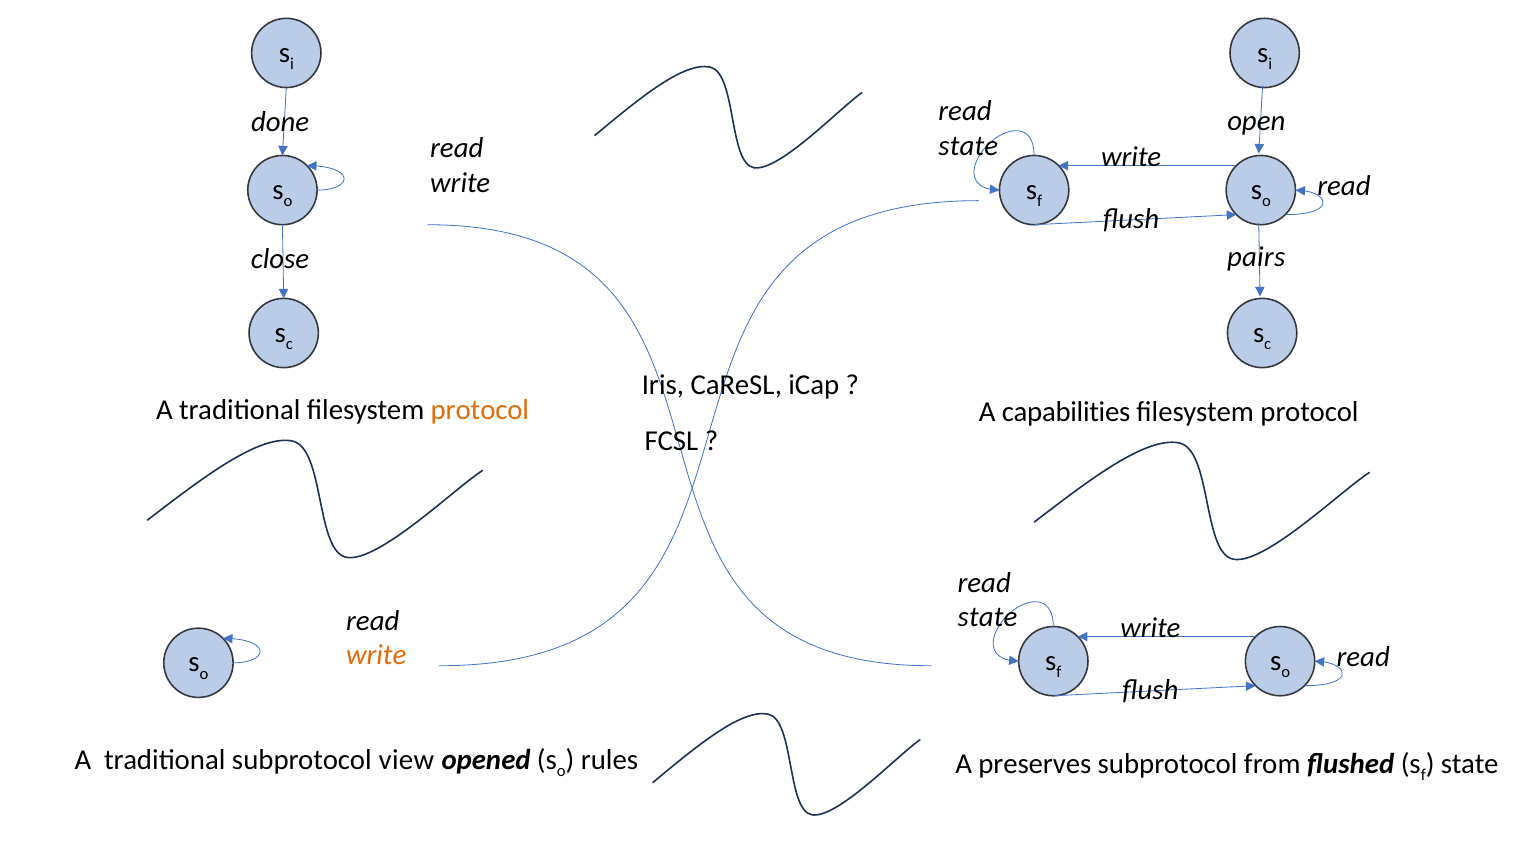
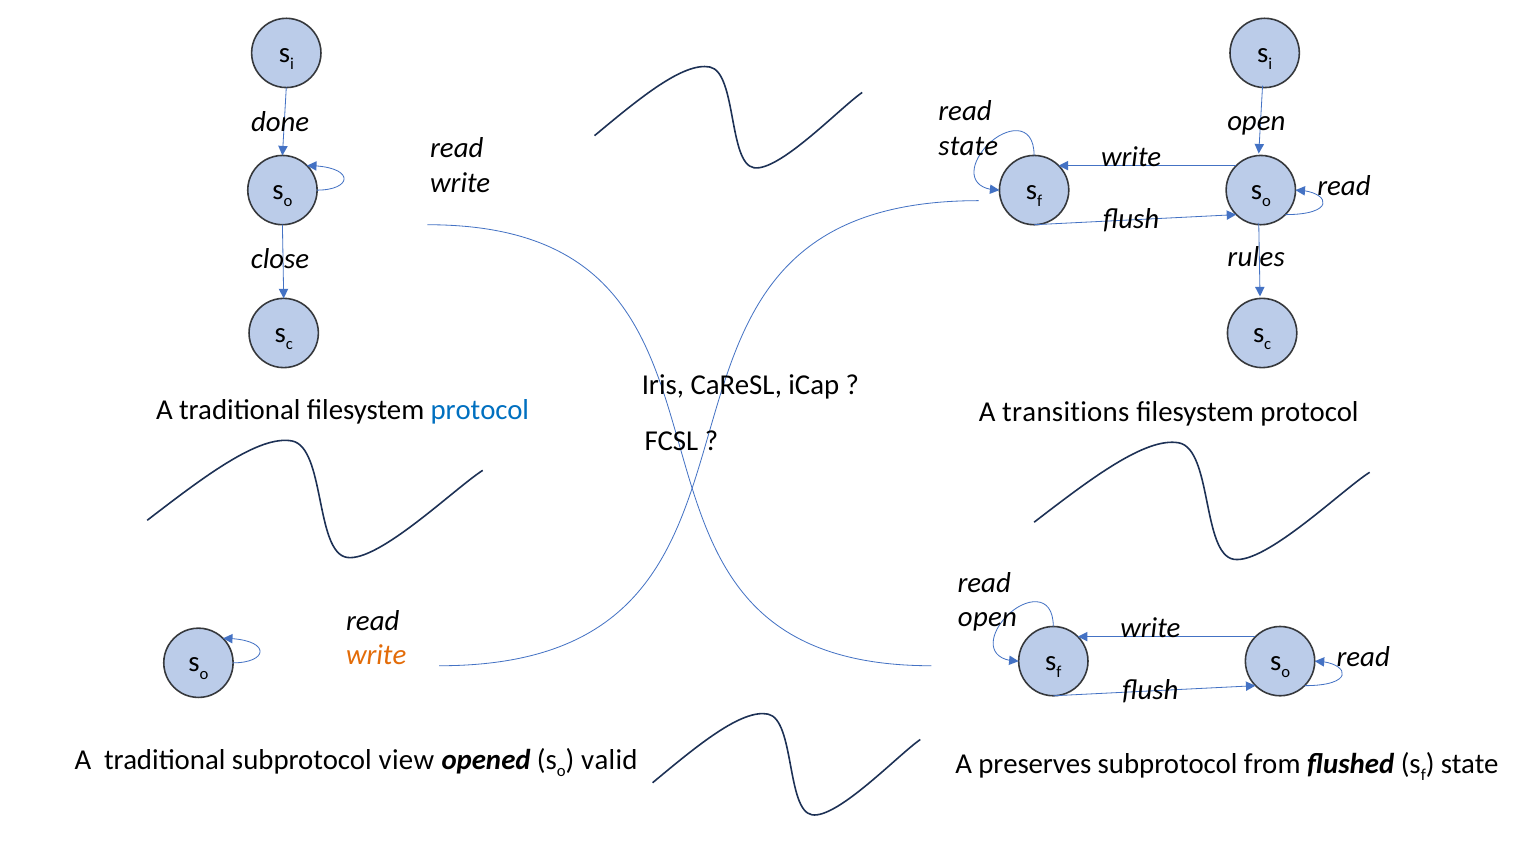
pairs: pairs -> rules
protocol at (480, 411) colour: orange -> blue
capabilities: capabilities -> transitions
state at (988, 617): state -> open
rules: rules -> valid
